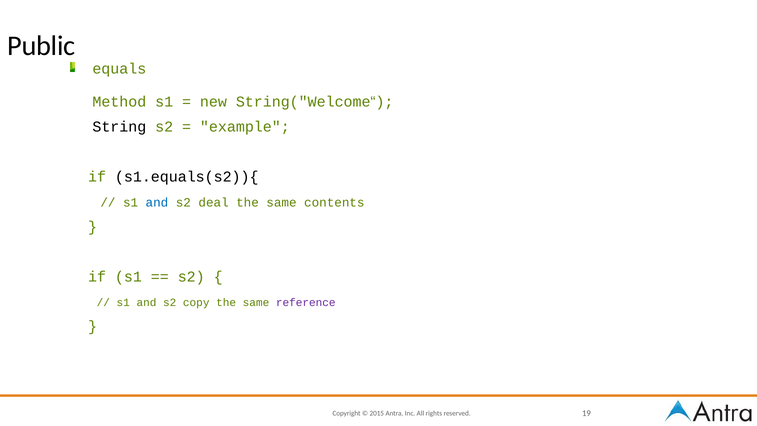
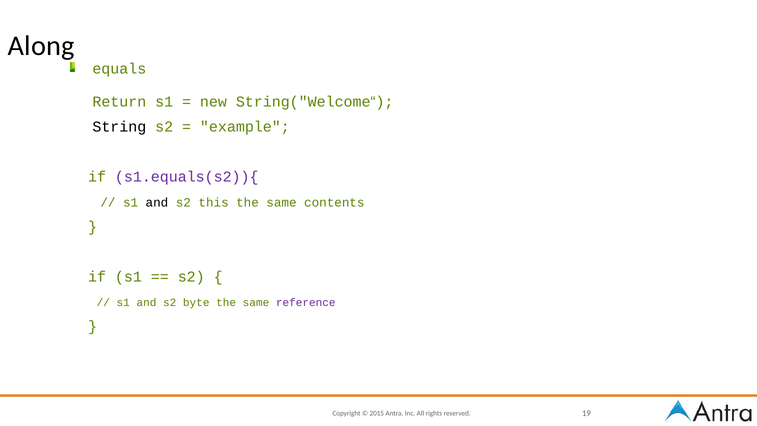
Public: Public -> Along
Method: Method -> Return
s1.equals(s2)){ colour: black -> purple
and at (157, 202) colour: blue -> black
deal: deal -> this
copy: copy -> byte
